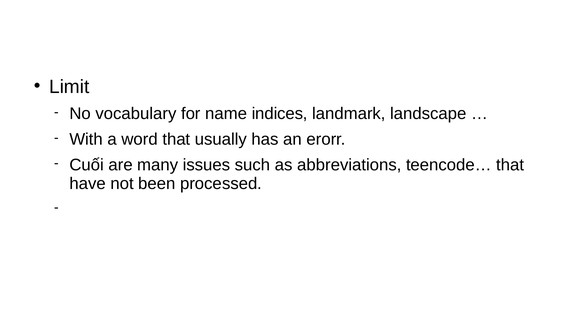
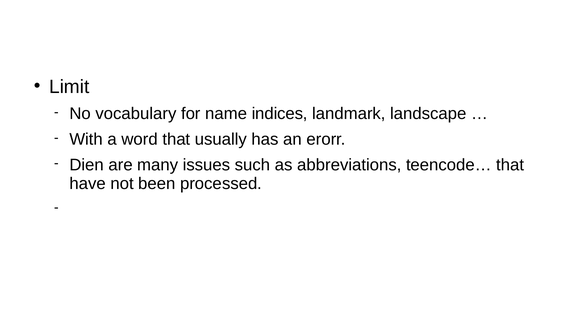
Cuối: Cuối -> Dien
